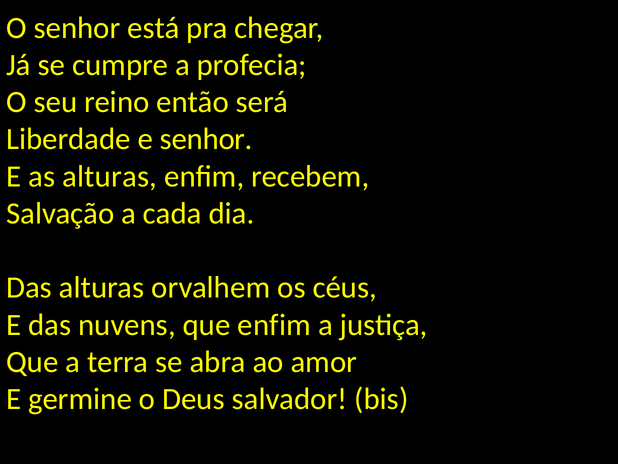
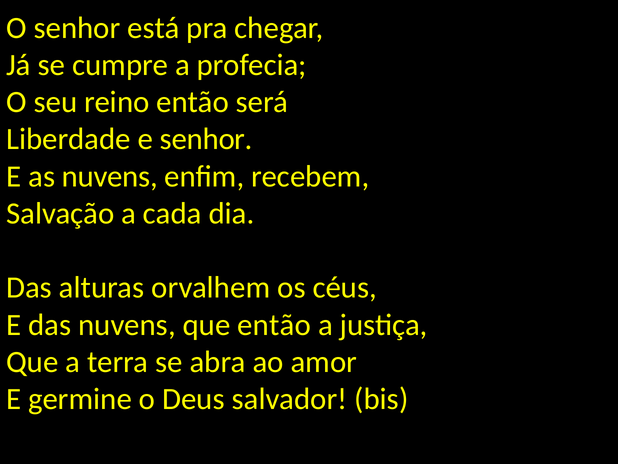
as alturas: alturas -> nuvens
que enfim: enfim -> então
